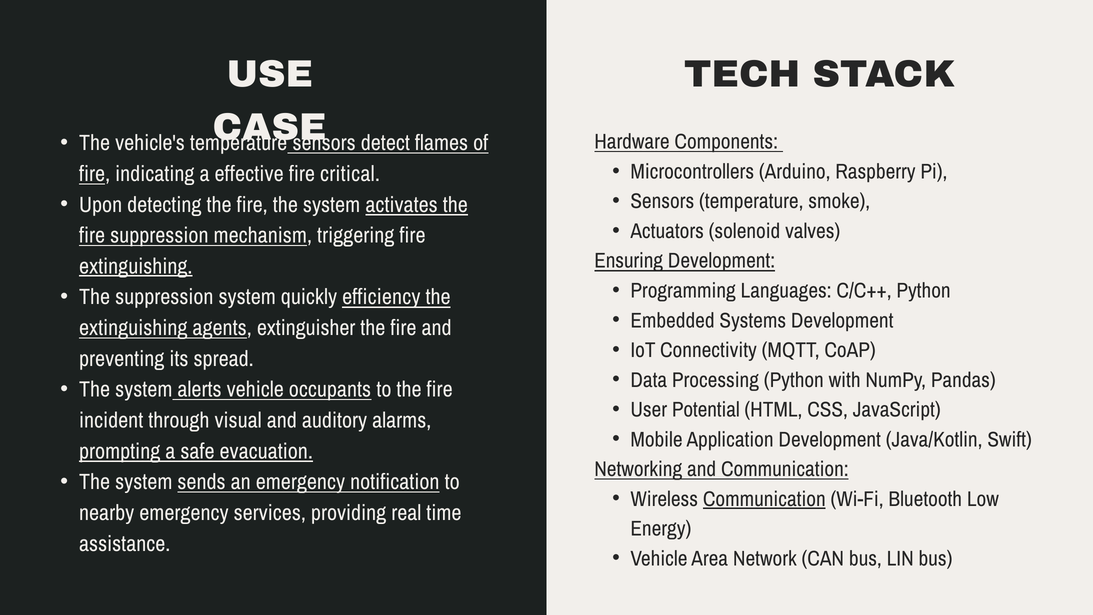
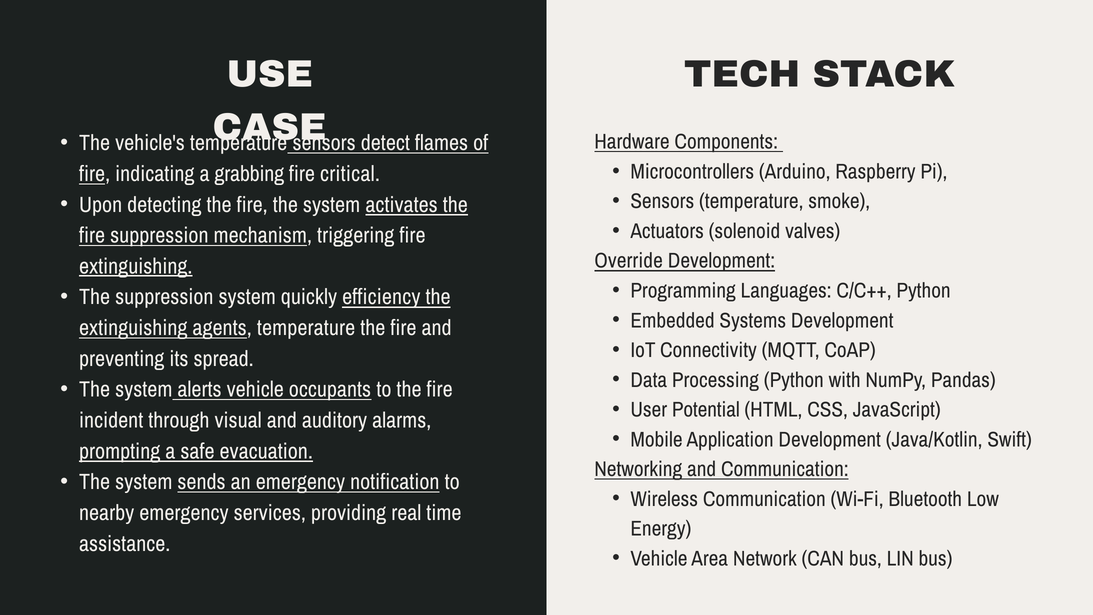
effective: effective -> grabbing
Ensuring: Ensuring -> Override
agents extinguisher: extinguisher -> temperature
Communication at (764, 499) underline: present -> none
